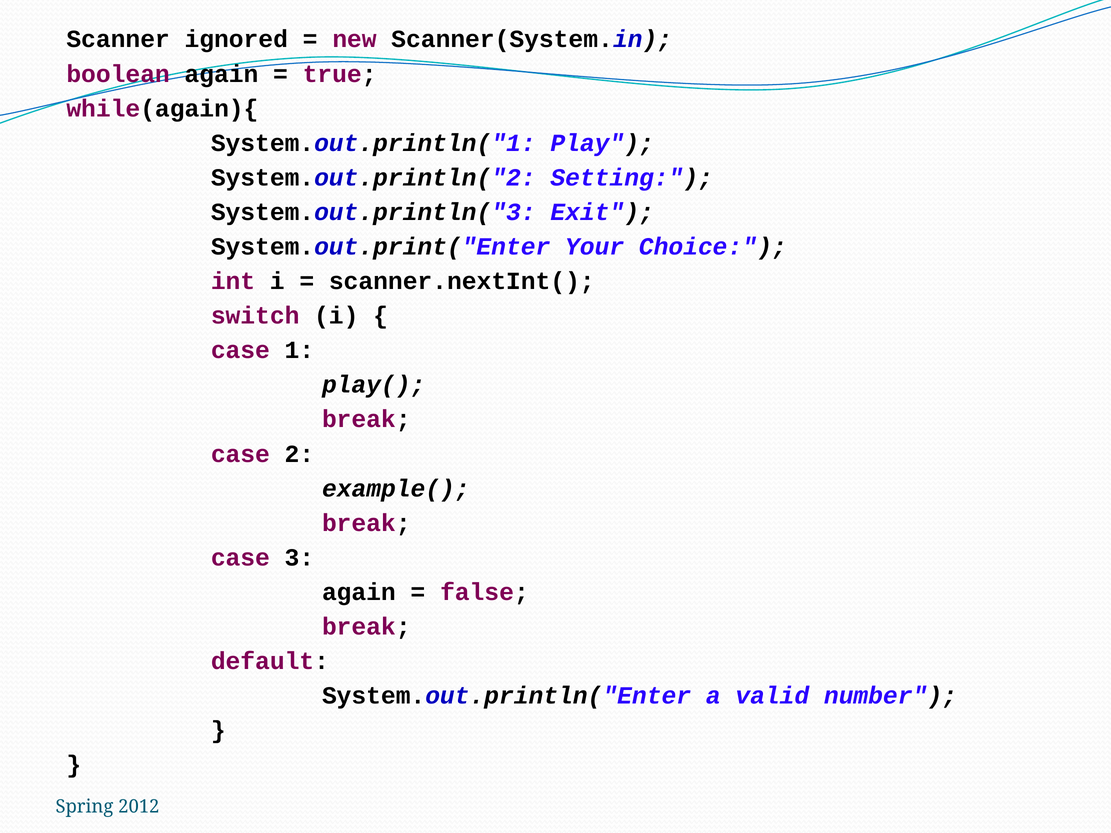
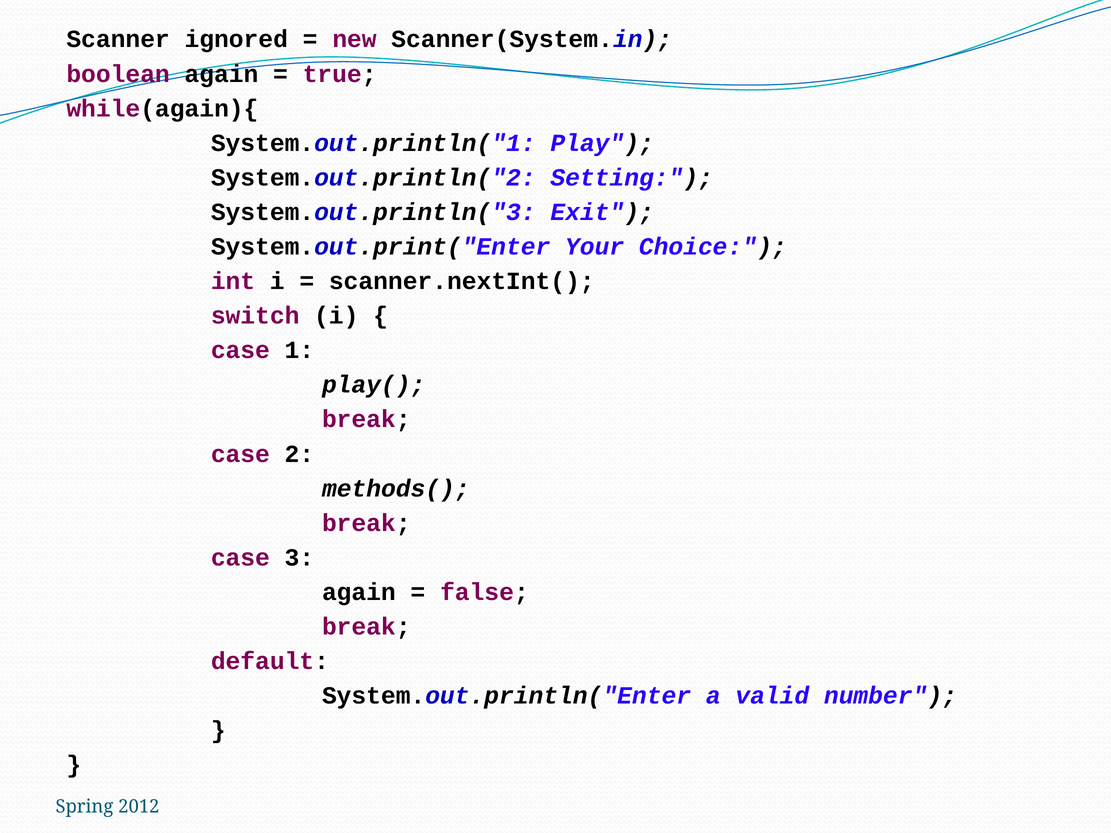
example(: example( -> methods(
